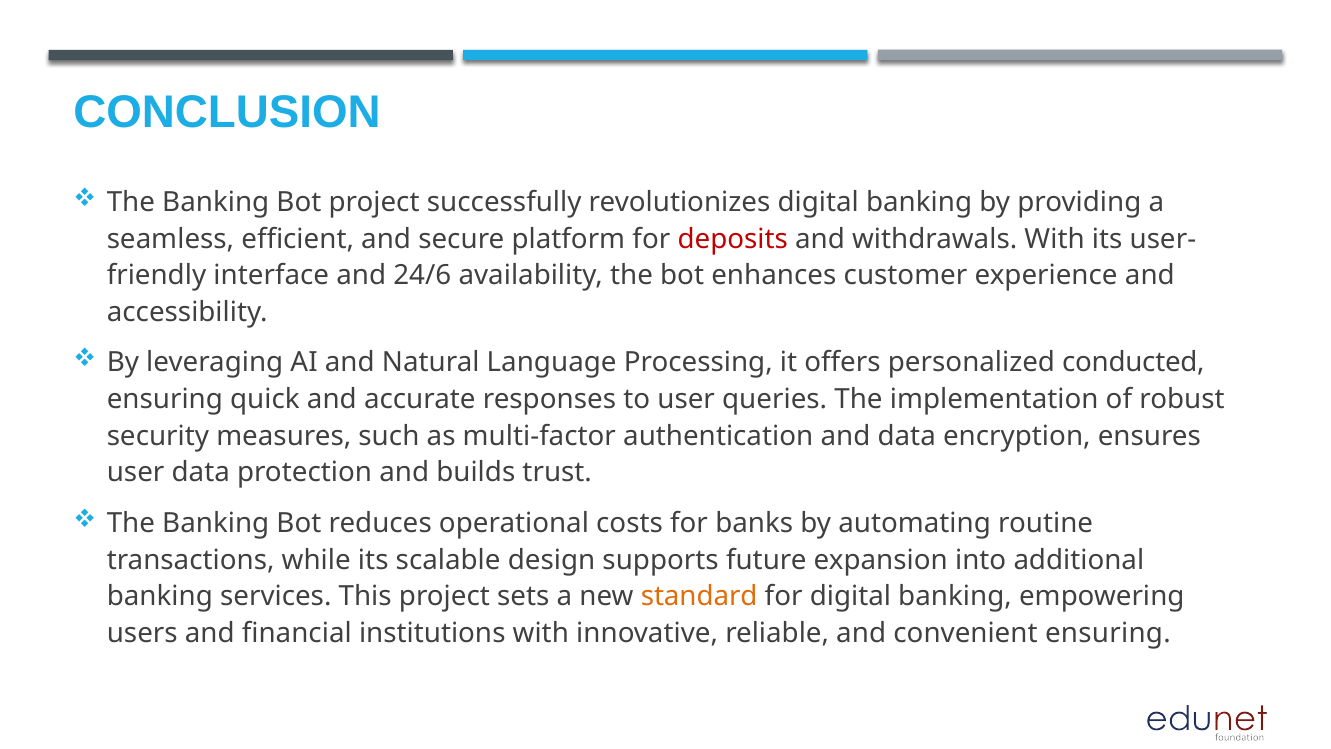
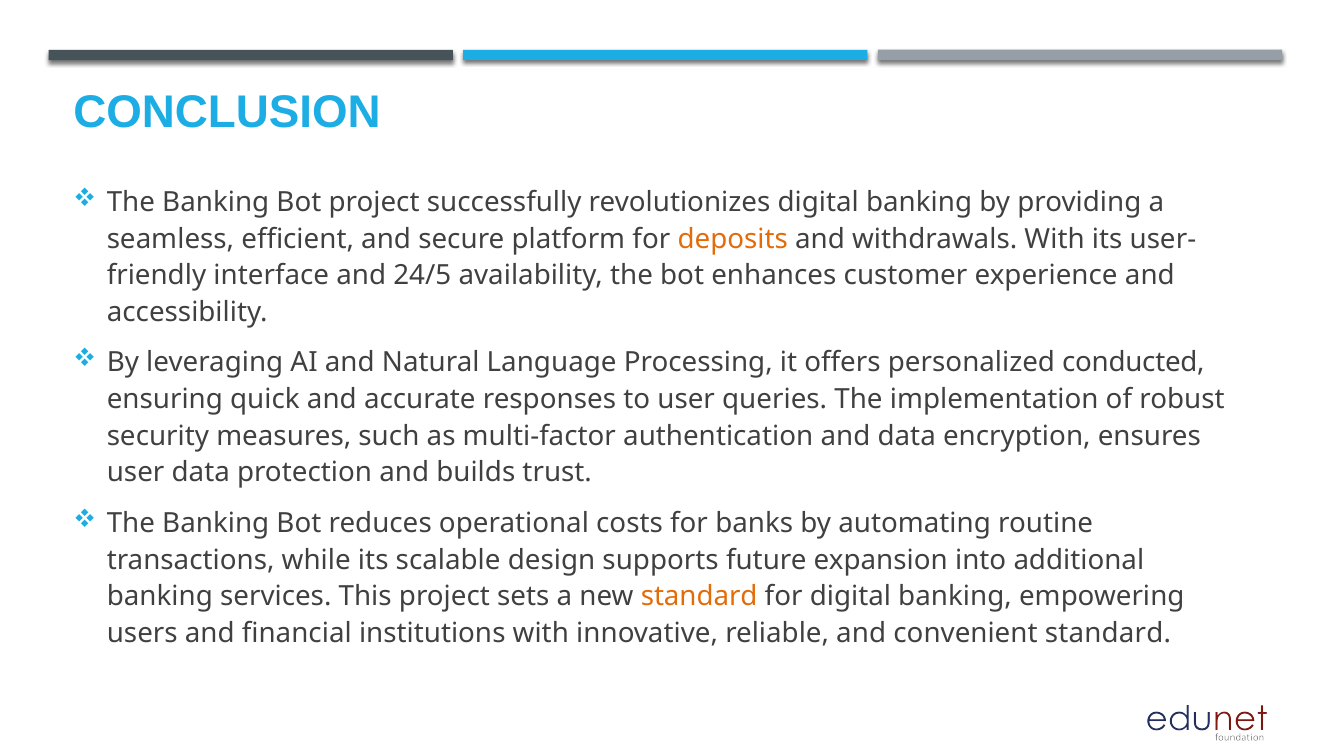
deposits colour: red -> orange
24/6: 24/6 -> 24/5
convenient ensuring: ensuring -> standard
